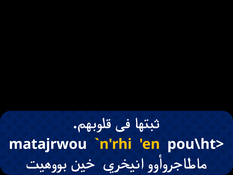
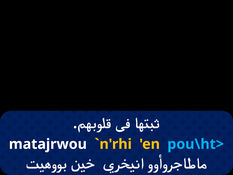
pou\ht> colour: white -> light blue
